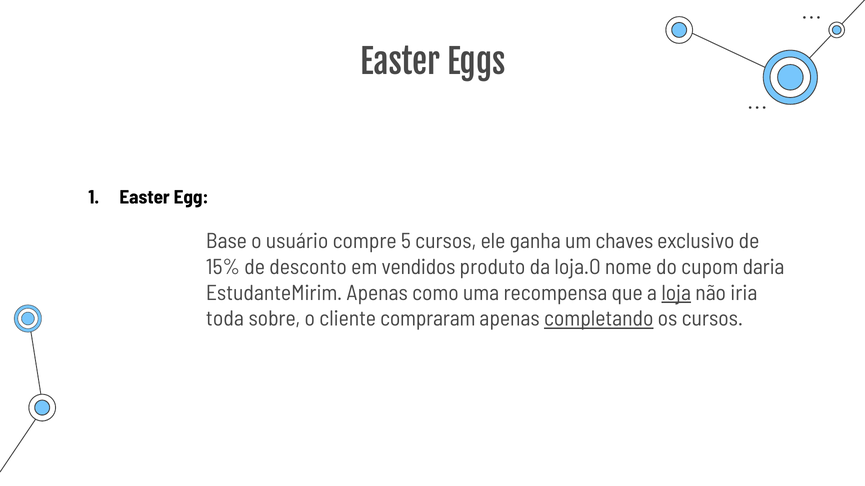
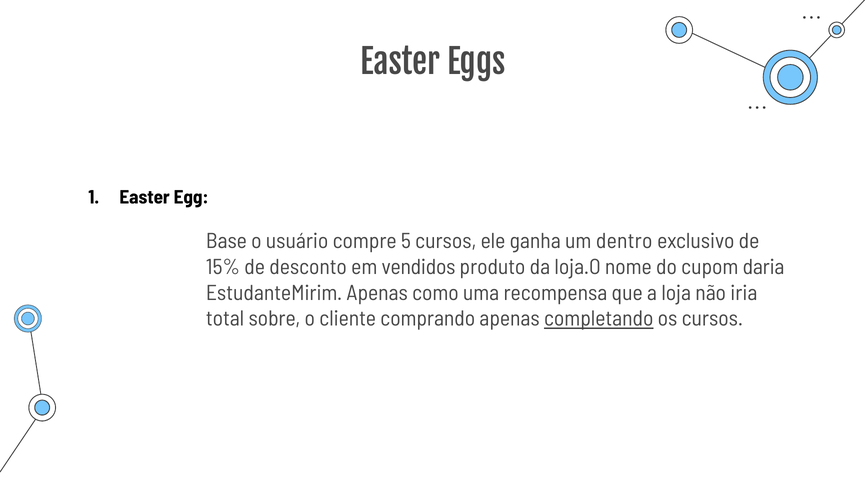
chaves: chaves -> dentro
loja underline: present -> none
toda: toda -> total
compraram: compraram -> comprando
